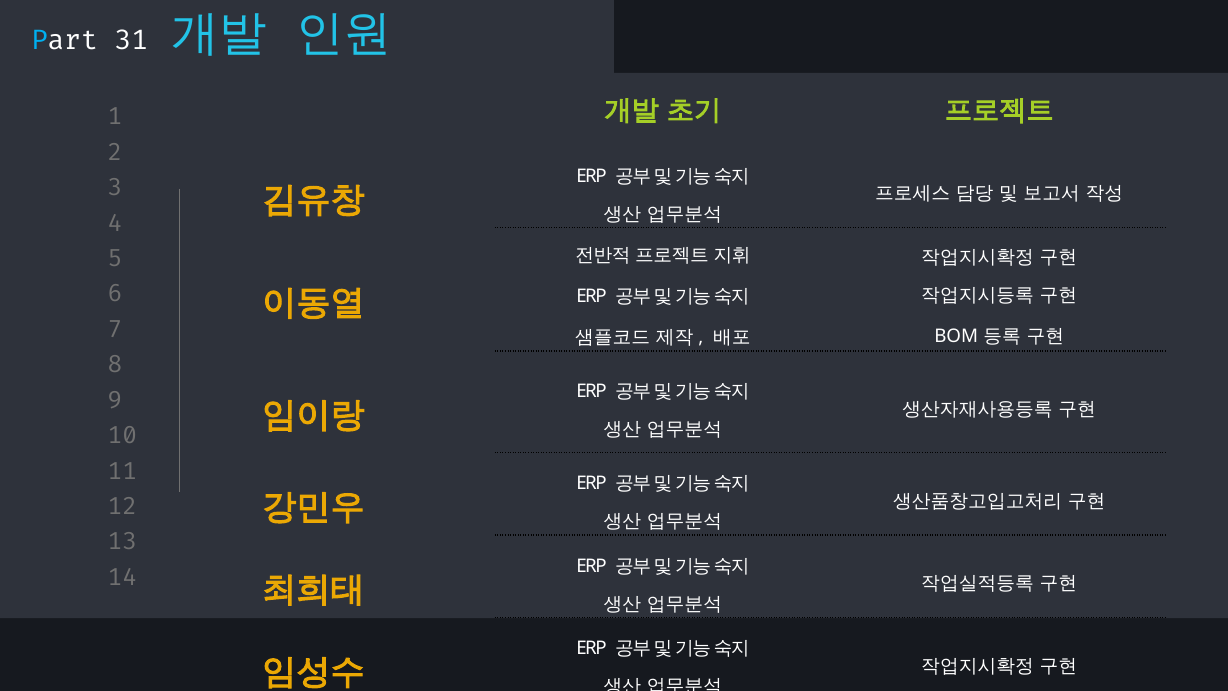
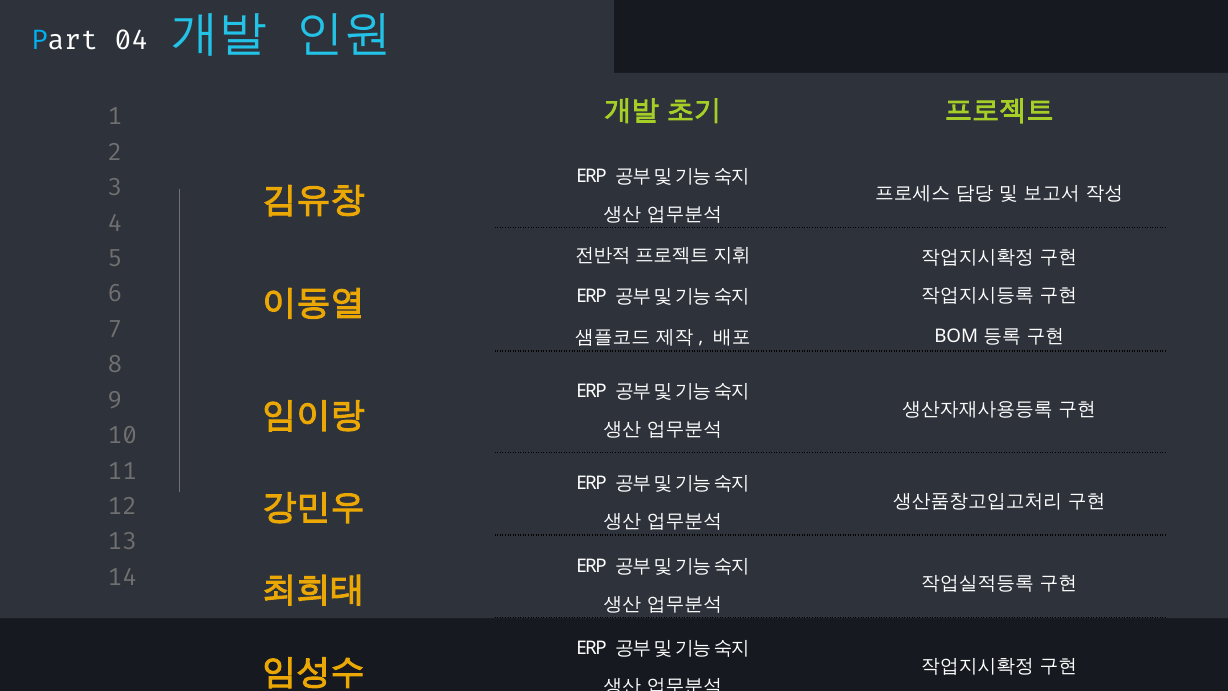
31: 31 -> 04
